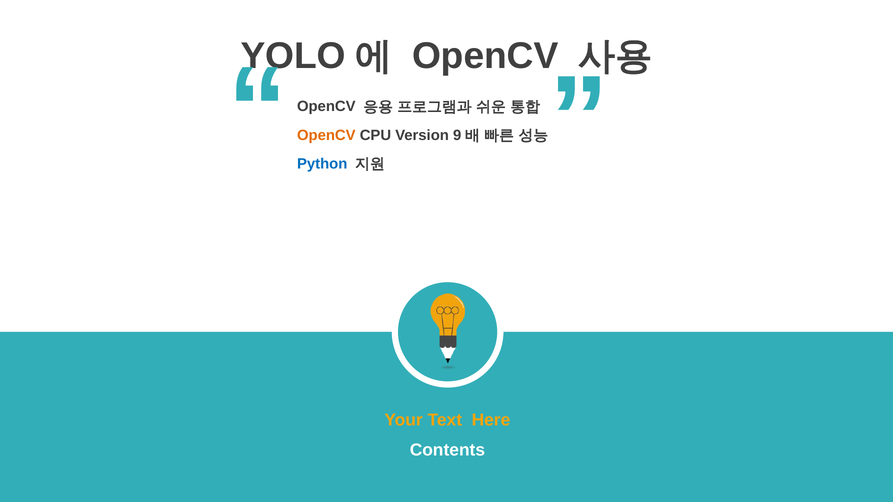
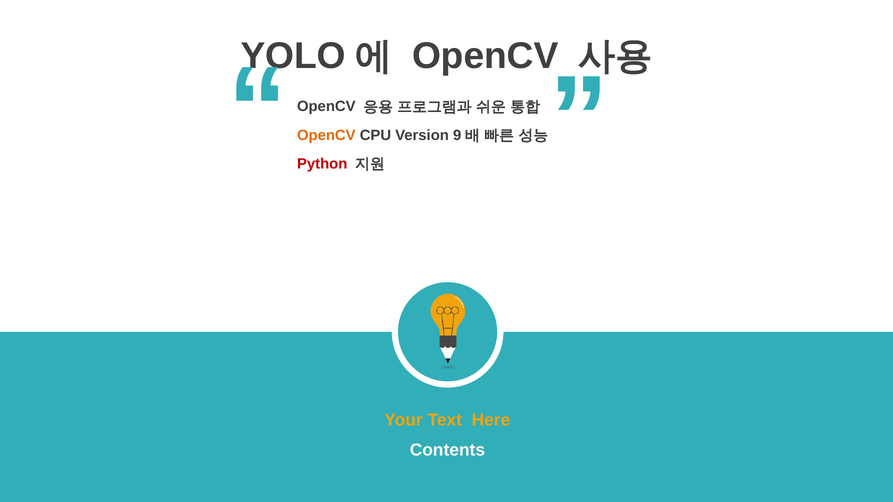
Python colour: blue -> red
